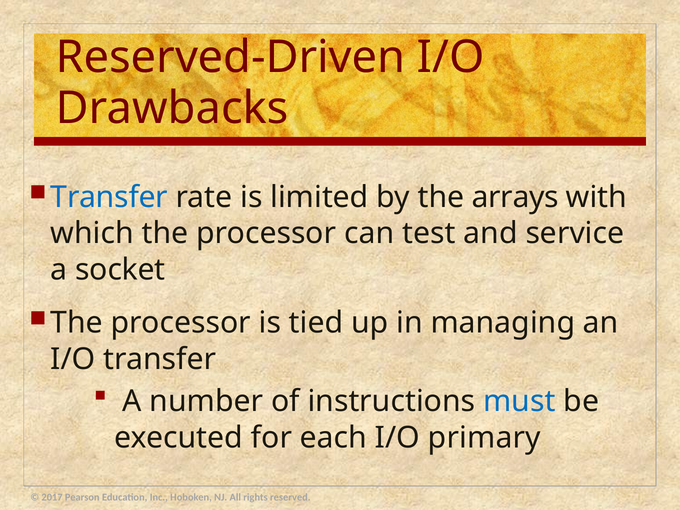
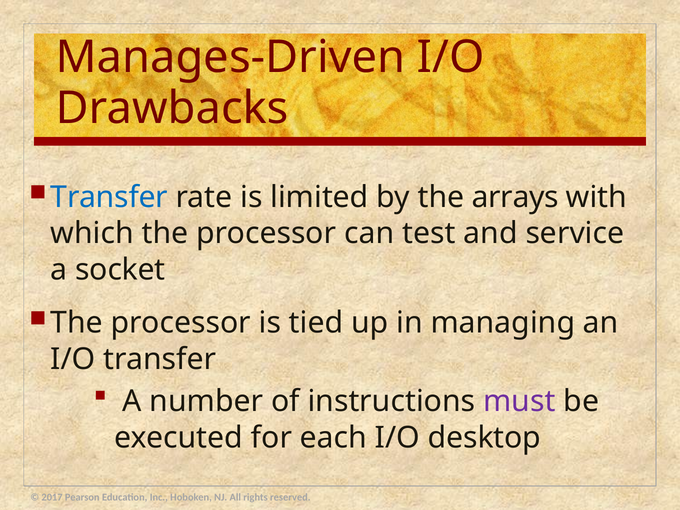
Reserved-Driven: Reserved-Driven -> Manages-Driven
must colour: blue -> purple
primary: primary -> desktop
